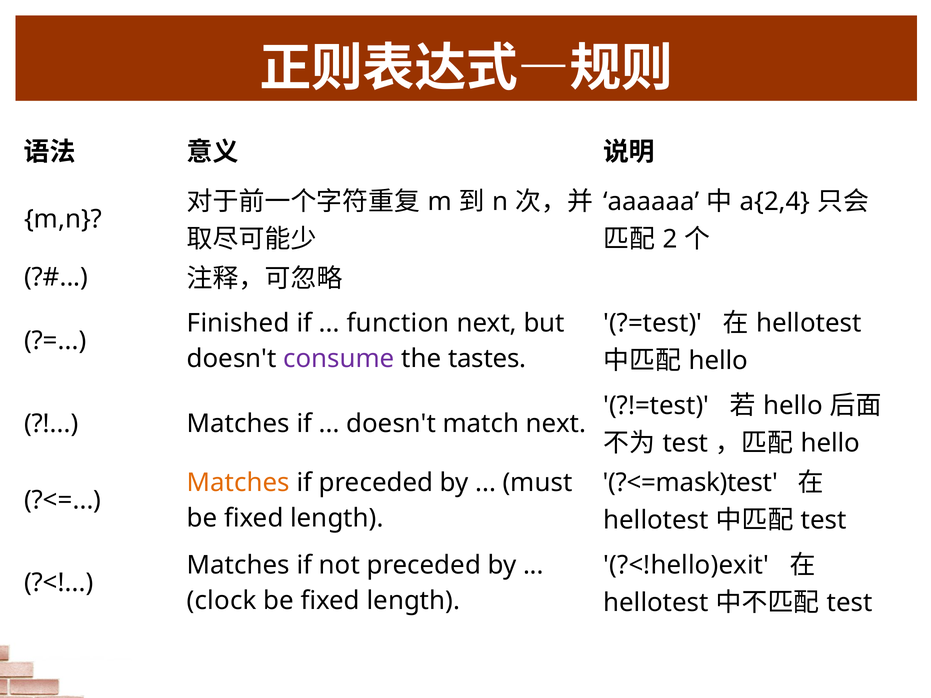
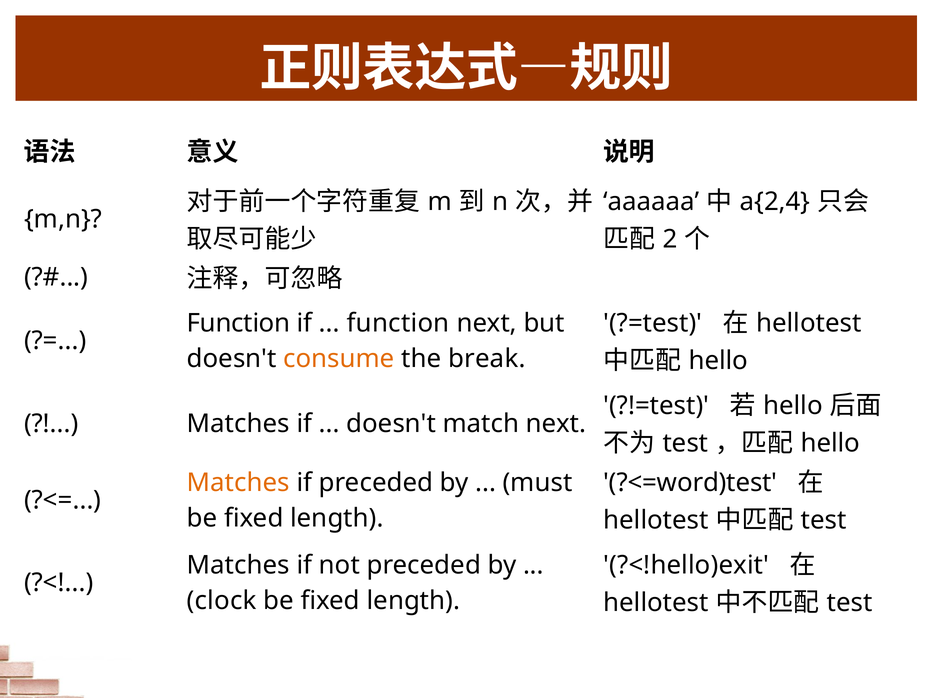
Finished at (238, 323): Finished -> Function
consume colour: purple -> orange
tastes: tastes -> break
?<=mask)test: ?<=mask)test -> ?<=word)test
